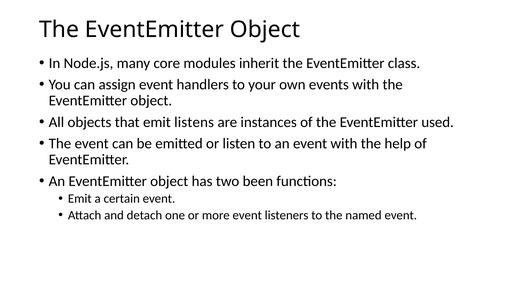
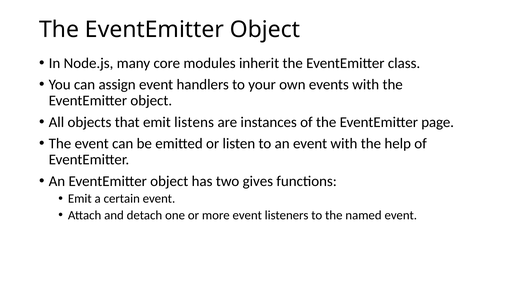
used: used -> page
been: been -> gives
